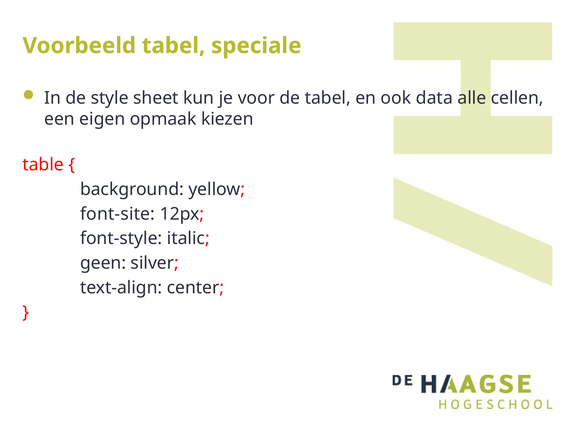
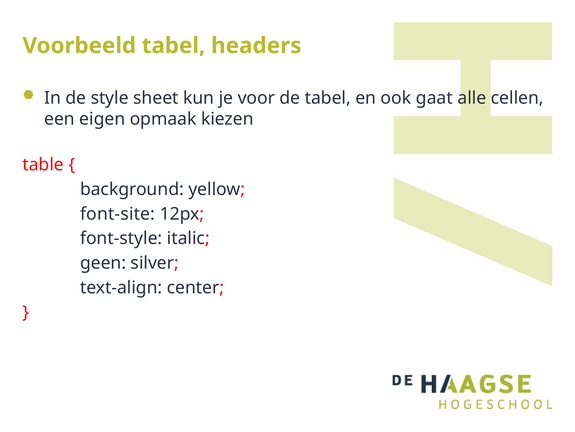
speciale: speciale -> headers
data: data -> gaat
